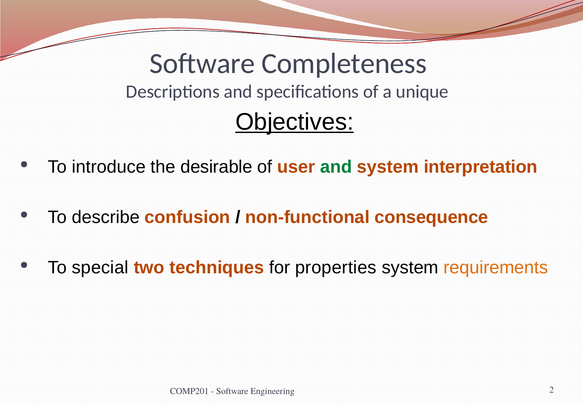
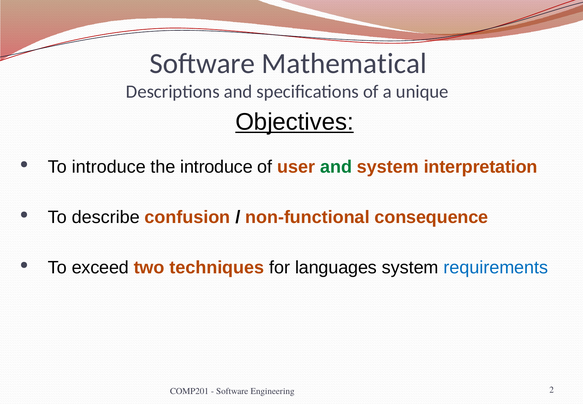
Completeness: Completeness -> Mathematical
the desirable: desirable -> introduce
special: special -> exceed
properties: properties -> languages
requirements colour: orange -> blue
